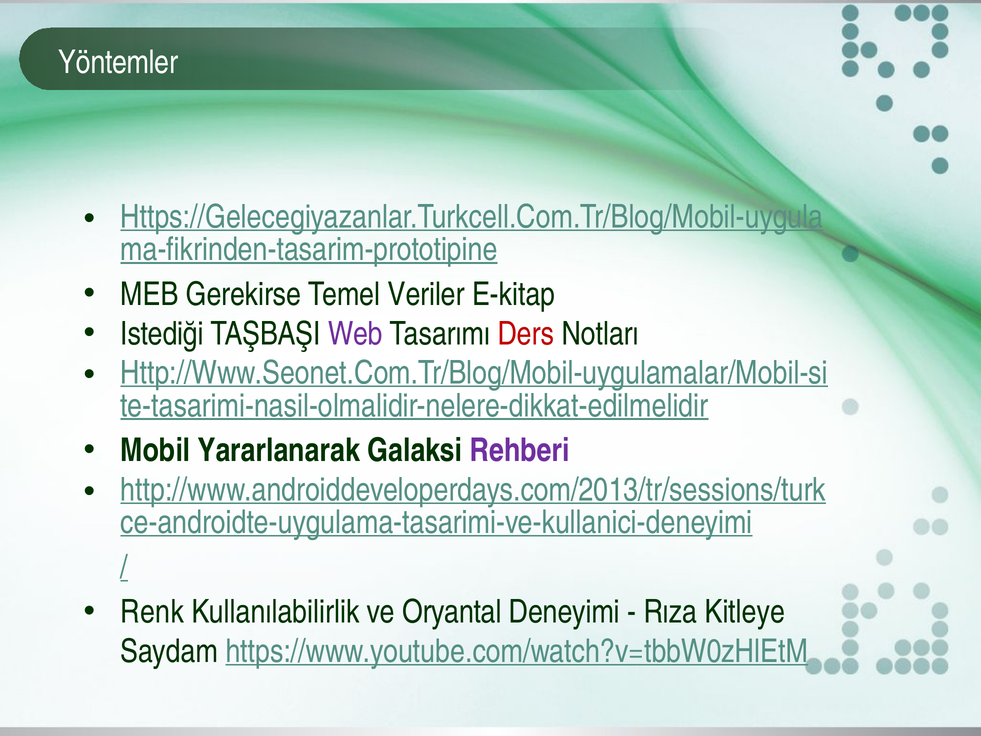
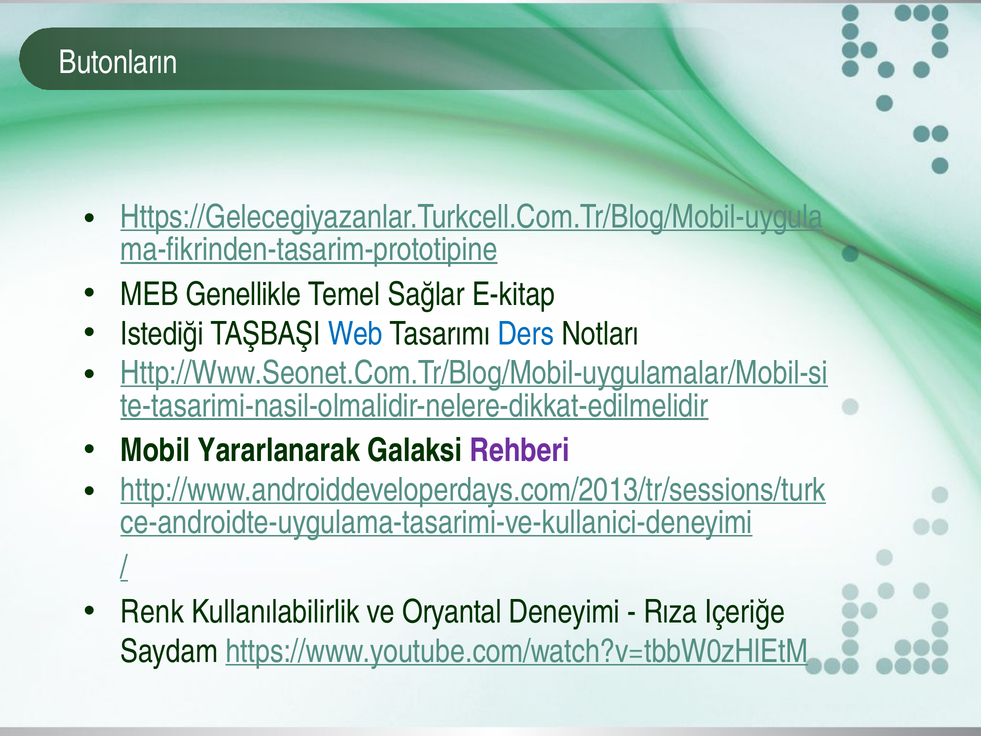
Yöntemler: Yöntemler -> Butonların
Gerekirse: Gerekirse -> Genellikle
Veriler: Veriler -> Sağlar
Web colour: purple -> blue
Ders colour: red -> blue
Kitleye: Kitleye -> Içeriğe
